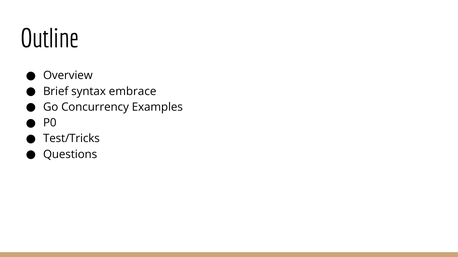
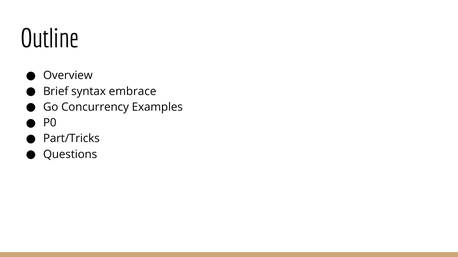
Test/Tricks: Test/Tricks -> Part/Tricks
